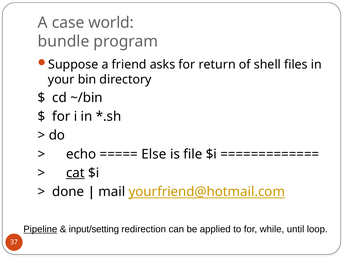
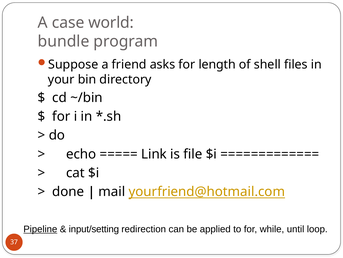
return: return -> length
Else: Else -> Link
cat underline: present -> none
